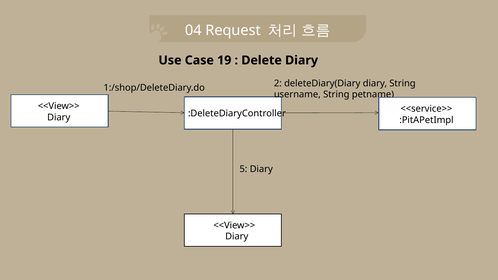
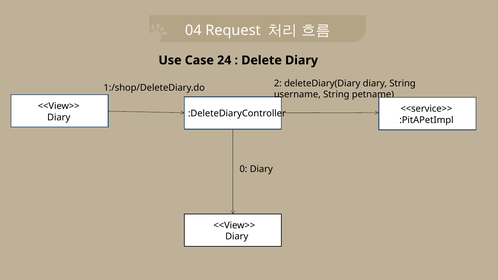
19: 19 -> 24
5: 5 -> 0
